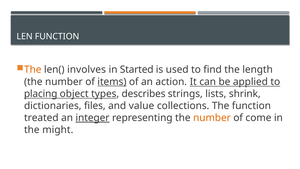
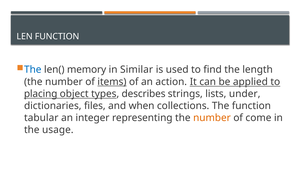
The at (33, 70) colour: orange -> blue
involves: involves -> memory
Started: Started -> Similar
shrink: shrink -> under
value: value -> when
treated: treated -> tabular
integer underline: present -> none
might: might -> usage
